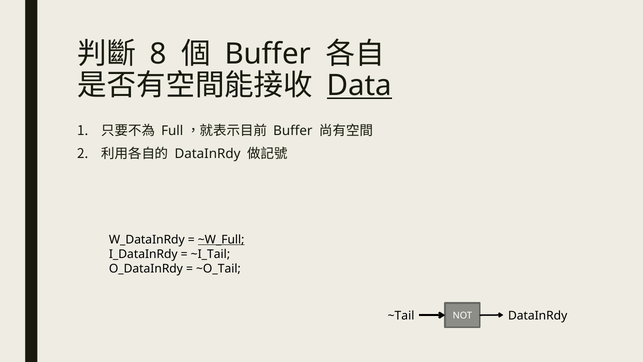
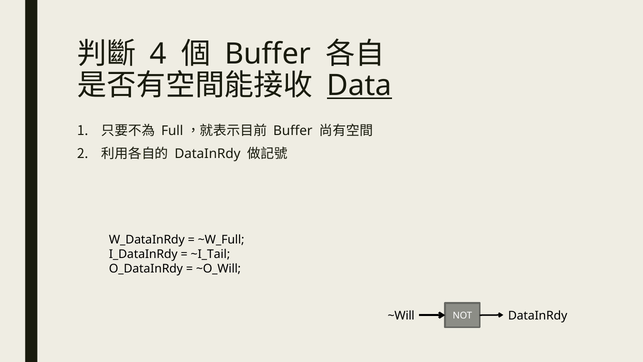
8: 8 -> 4
~W_Full underline: present -> none
~O_Tail: ~O_Tail -> ~O_Will
~Tail: ~Tail -> ~Will
